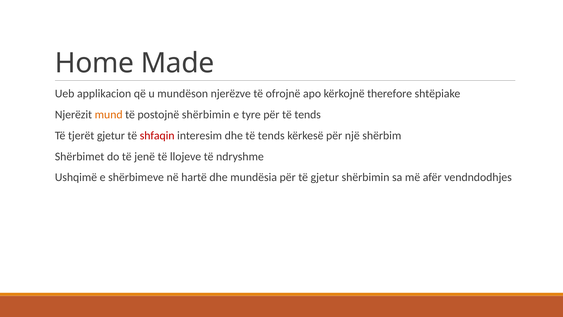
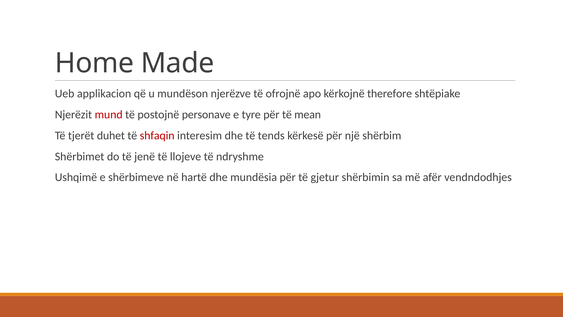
mund colour: orange -> red
postojnë shërbimin: shërbimin -> personave
për të tends: tends -> mean
tjerët gjetur: gjetur -> duhet
